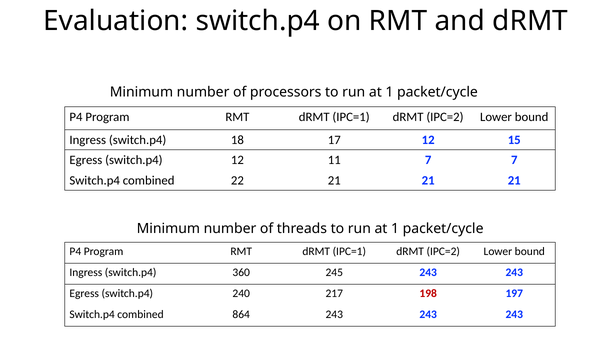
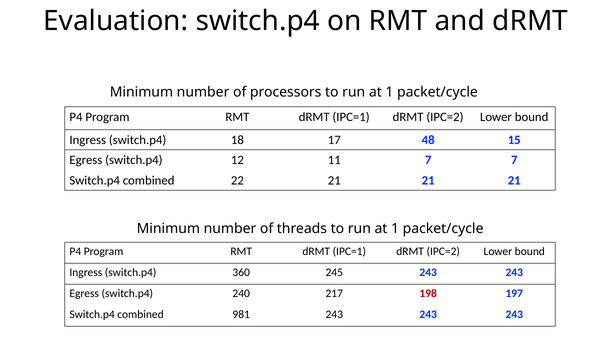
17 12: 12 -> 48
864: 864 -> 981
